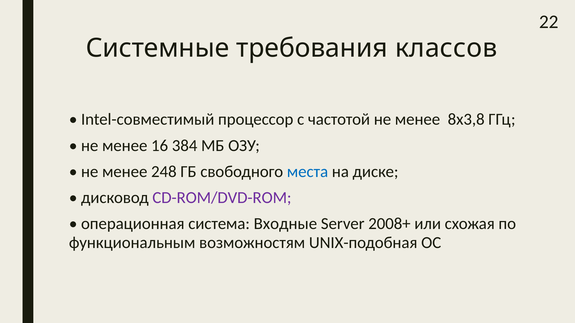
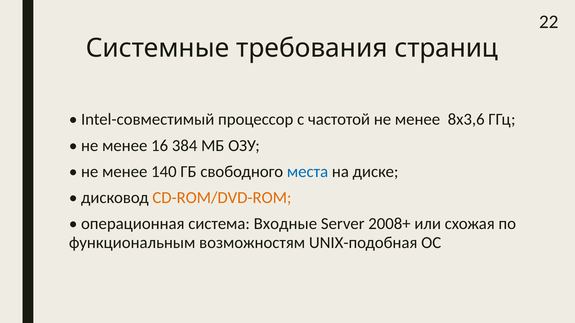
классов: классов -> страниц
8х3,8: 8х3,8 -> 8х3,6
248: 248 -> 140
CD-ROM/DVD-ROM colour: purple -> orange
